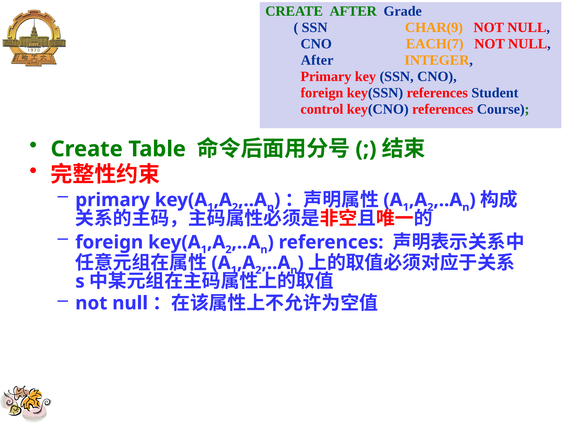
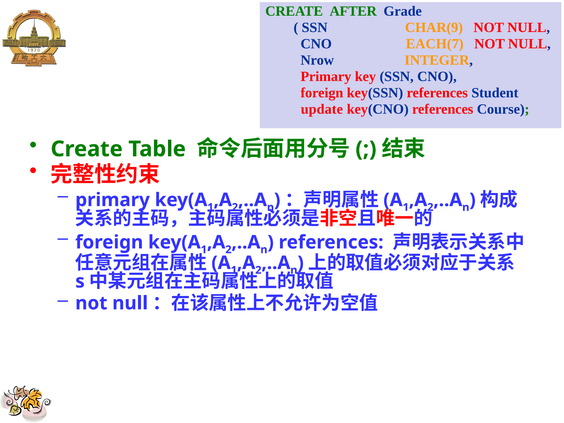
After at (317, 60): After -> Nrow
control: control -> update
